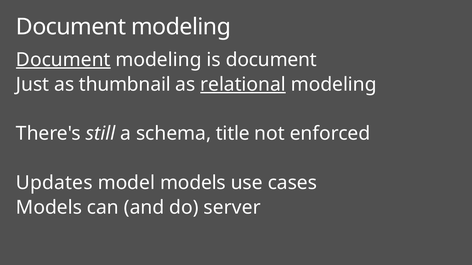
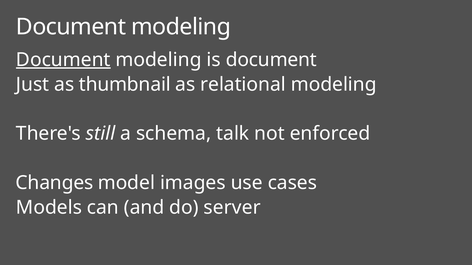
relational underline: present -> none
title: title -> talk
Updates: Updates -> Changes
model models: models -> images
